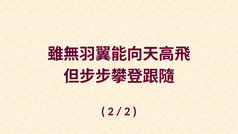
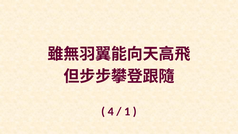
2 at (111, 111): 2 -> 4
2 at (127, 111): 2 -> 1
